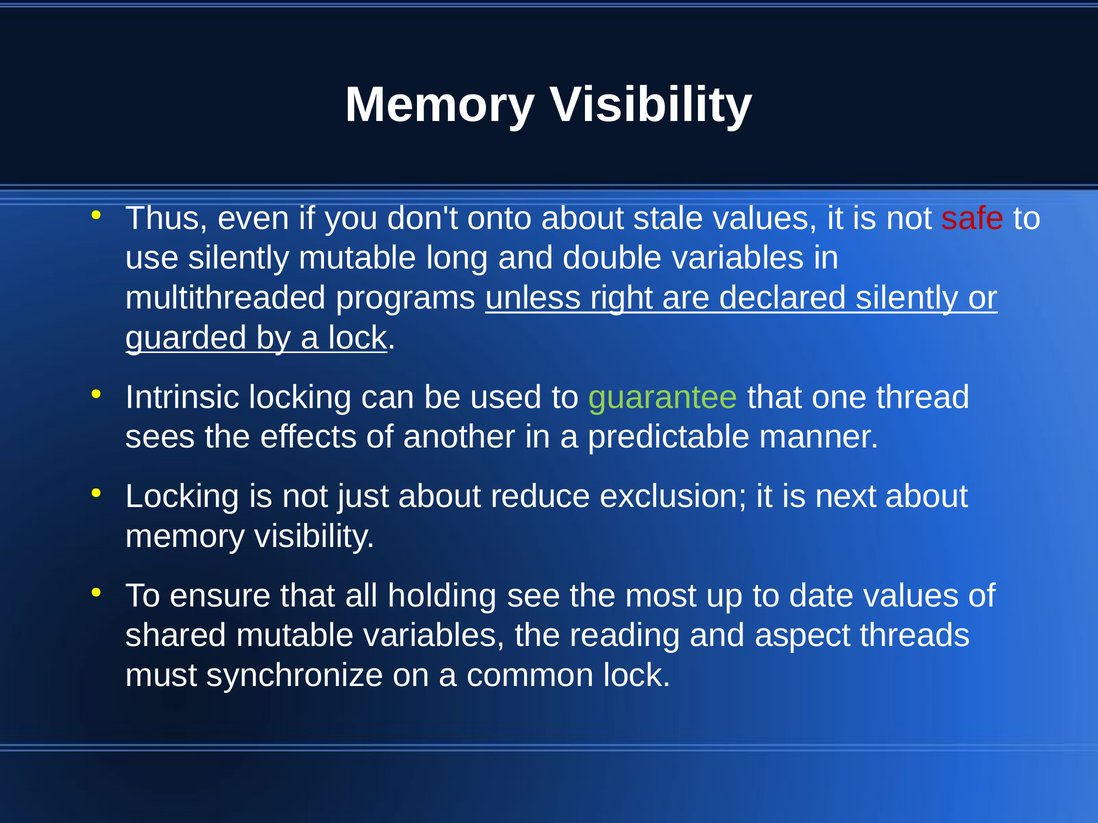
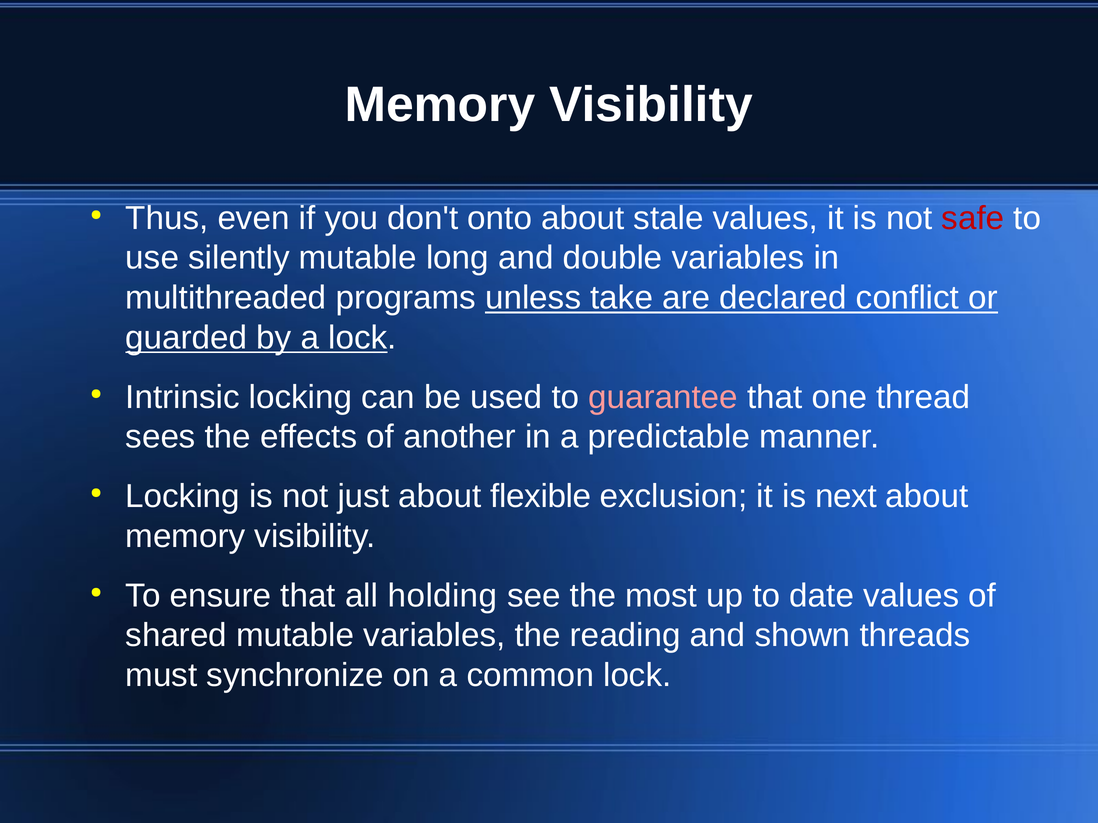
right: right -> take
declared silently: silently -> conflict
guarantee colour: light green -> pink
reduce: reduce -> flexible
aspect: aspect -> shown
